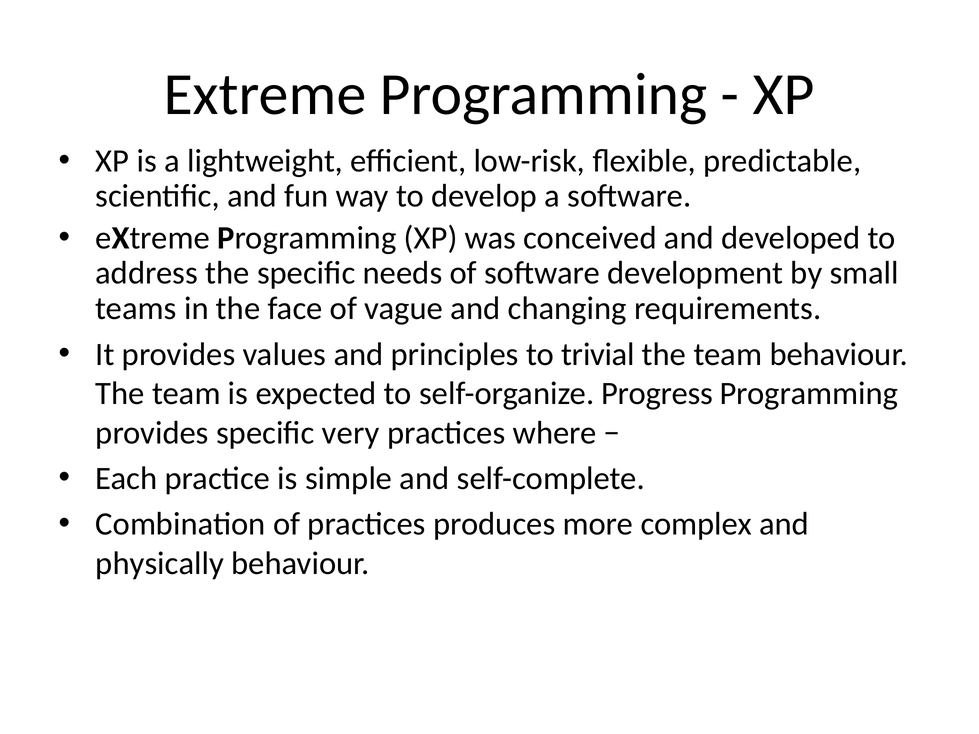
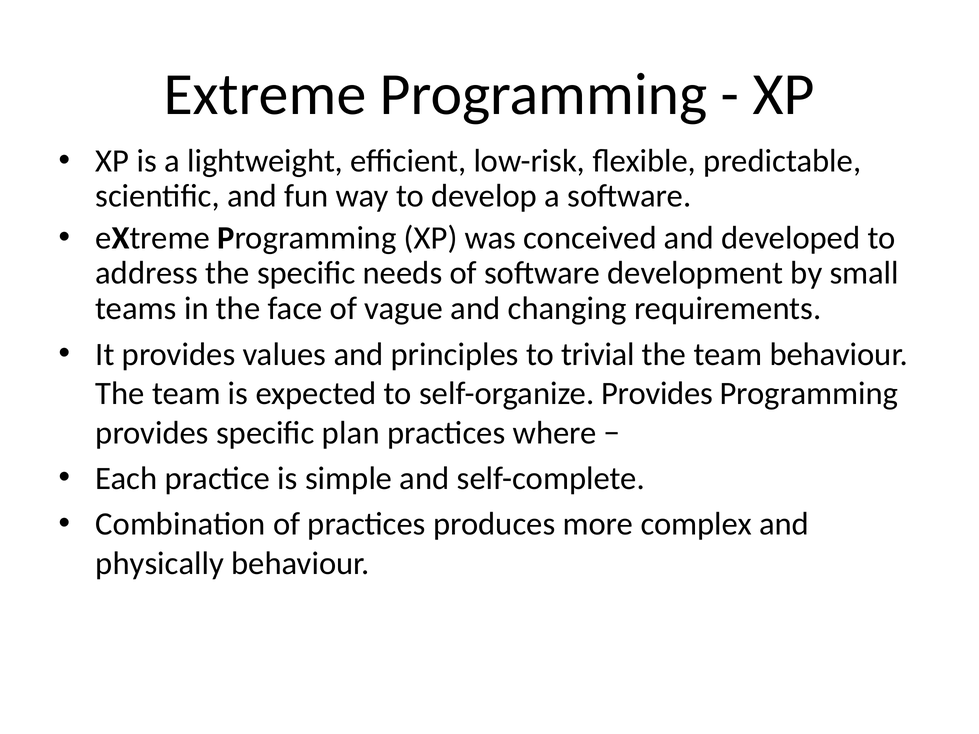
self-organize Progress: Progress -> Provides
very: very -> plan
